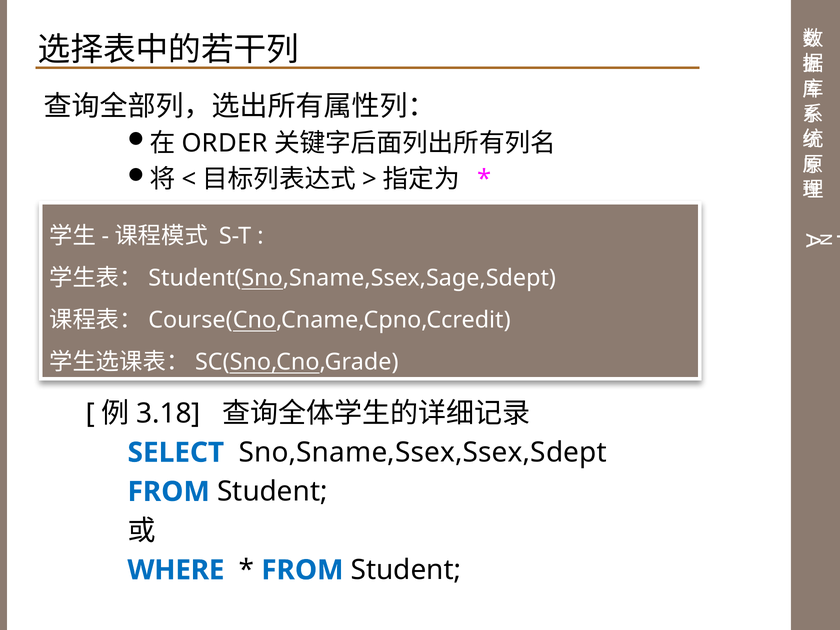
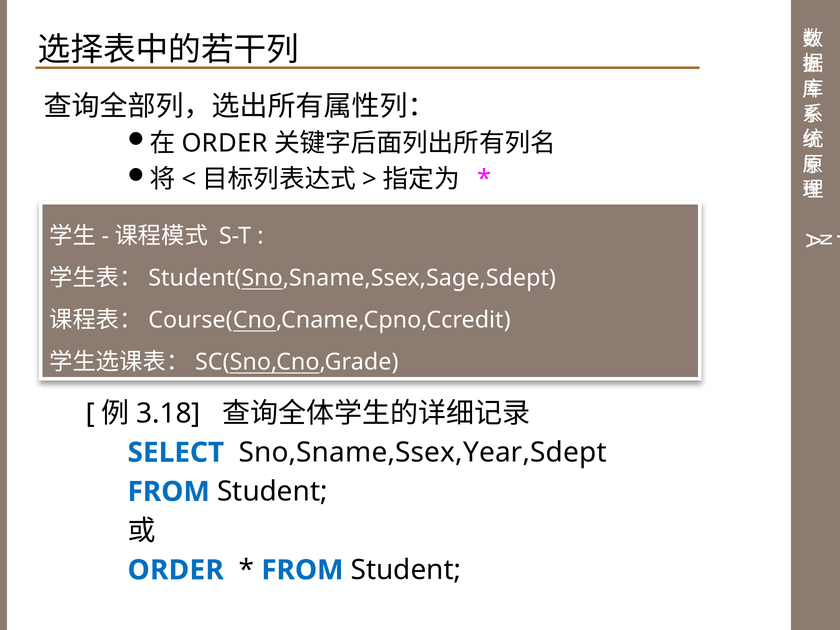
Sno,Sname,Ssex,Ssex,Sdept: Sno,Sname,Ssex,Ssex,Sdept -> Sno,Sname,Ssex,Year,Sdept
WHERE at (176, 570): WHERE -> ORDER
